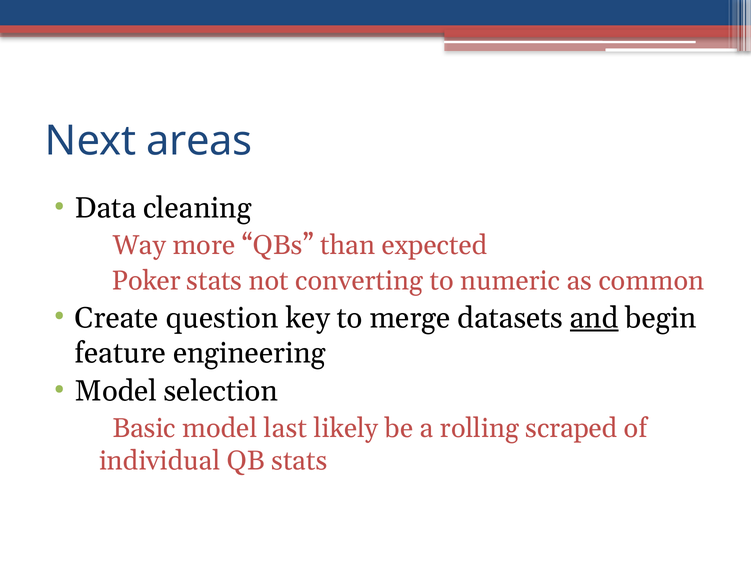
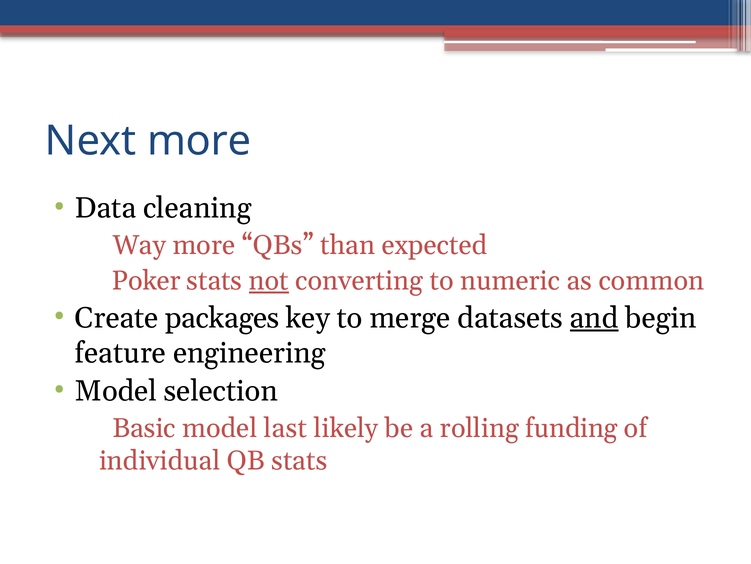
Next areas: areas -> more
not underline: none -> present
question: question -> packages
scraped: scraped -> funding
